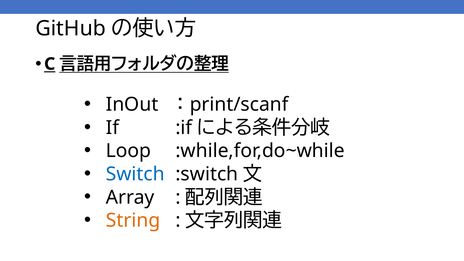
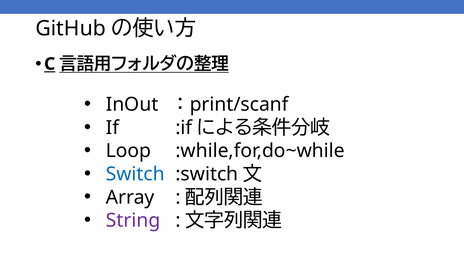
String colour: orange -> purple
